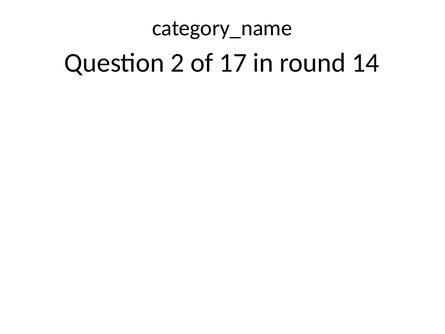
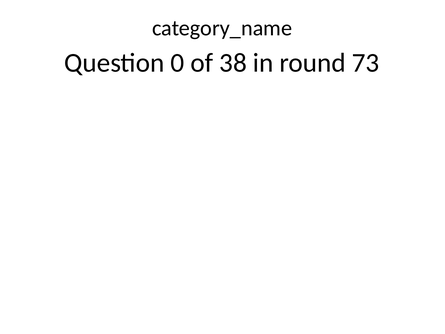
2: 2 -> 0
17: 17 -> 38
14: 14 -> 73
